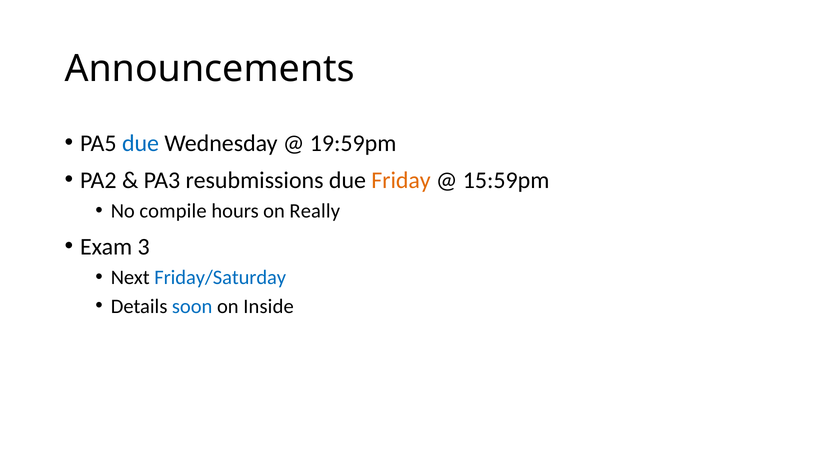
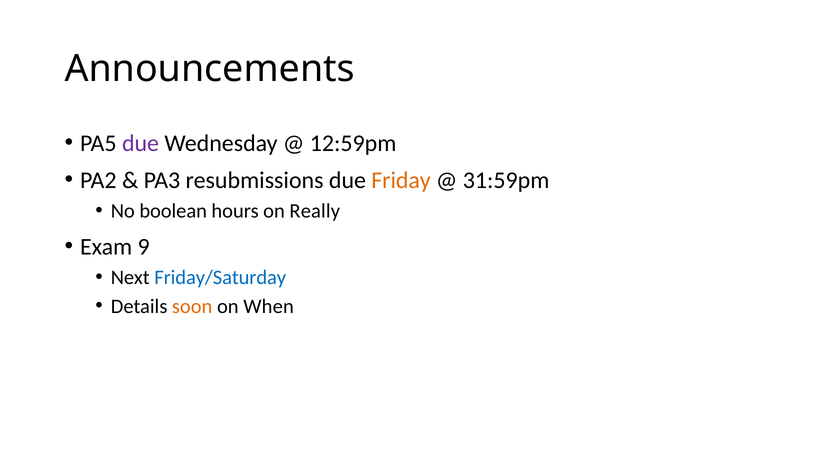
due at (141, 143) colour: blue -> purple
19:59pm: 19:59pm -> 12:59pm
15:59pm: 15:59pm -> 31:59pm
compile: compile -> boolean
3: 3 -> 9
soon colour: blue -> orange
Inside: Inside -> When
